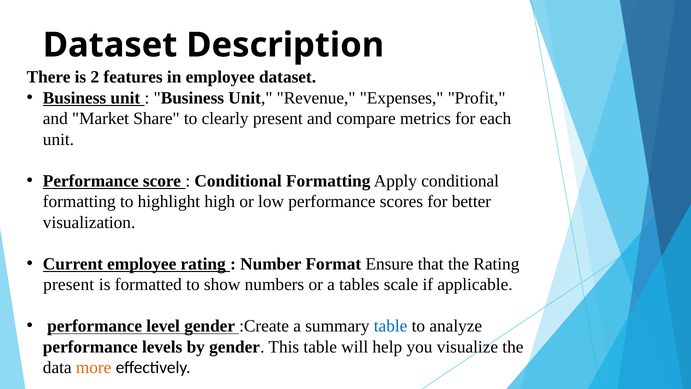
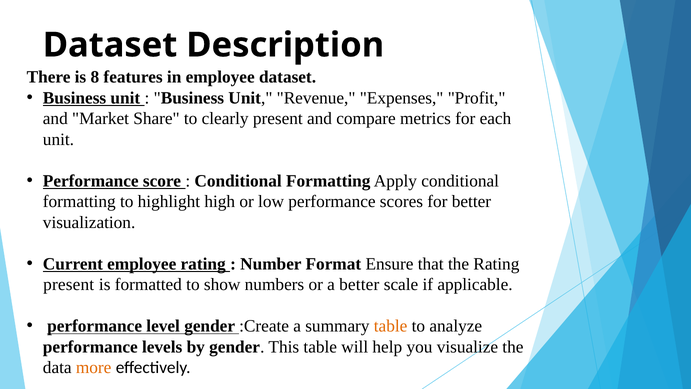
2: 2 -> 8
a tables: tables -> better
table at (391, 326) colour: blue -> orange
